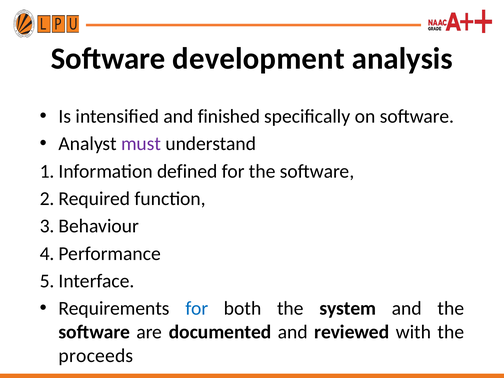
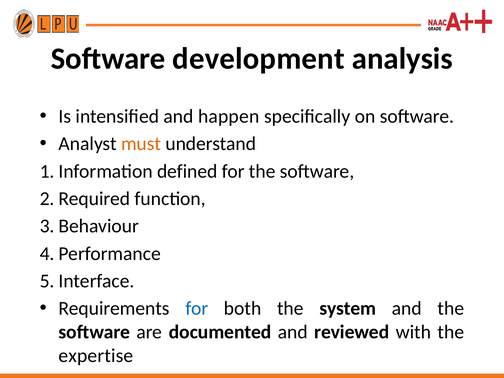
finished: finished -> happen
must colour: purple -> orange
proceeds: proceeds -> expertise
